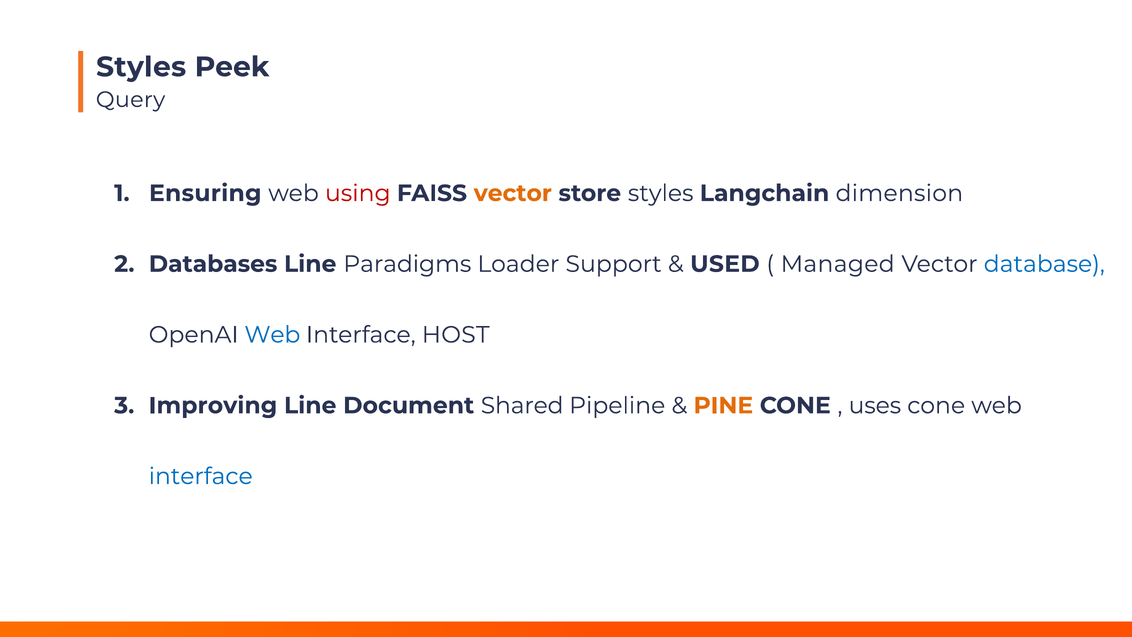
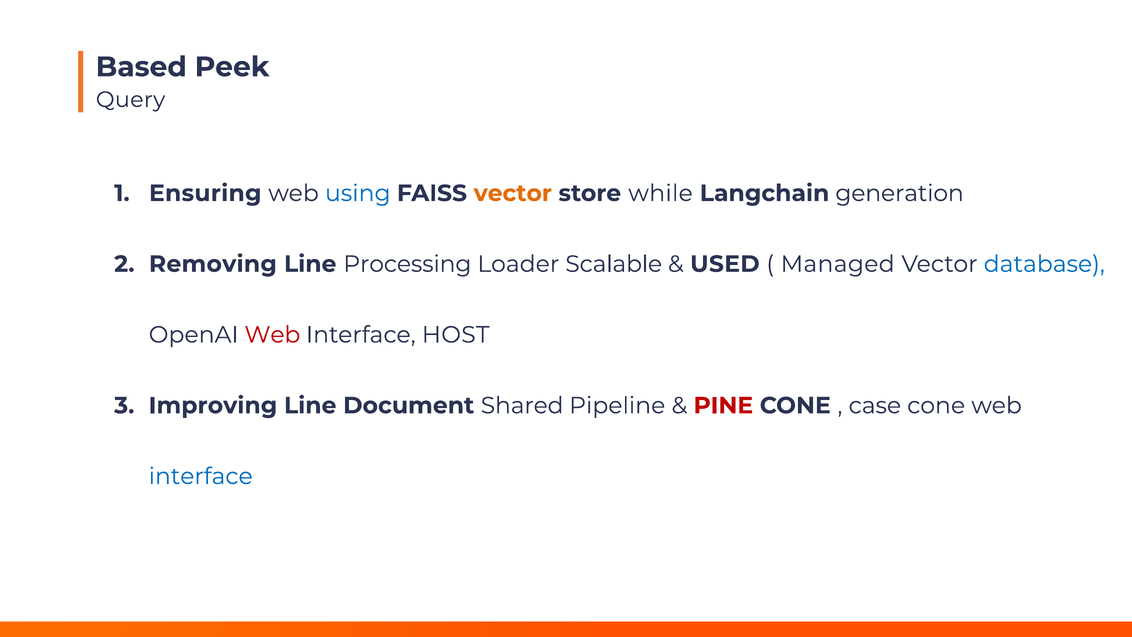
Styles at (141, 67): Styles -> Based
using colour: red -> blue
store styles: styles -> while
dimension: dimension -> generation
Databases: Databases -> Removing
Paradigms: Paradigms -> Processing
Support: Support -> Scalable
Web at (272, 335) colour: blue -> red
PINE colour: orange -> red
uses: uses -> case
